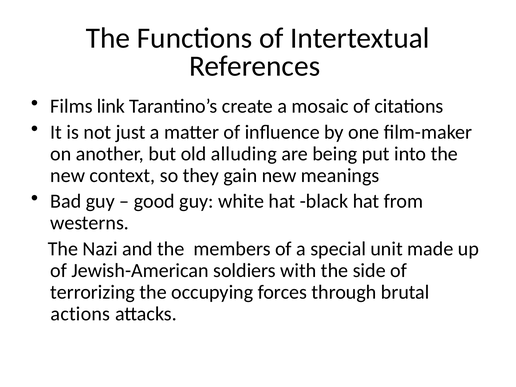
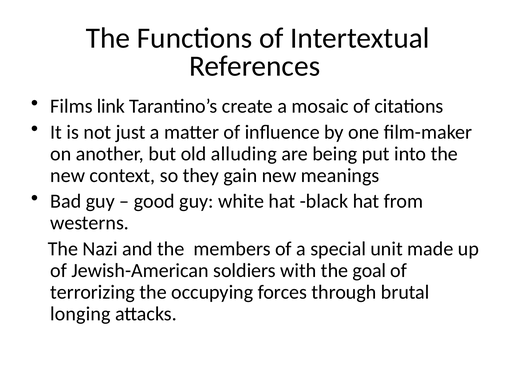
side: side -> goal
actions: actions -> longing
